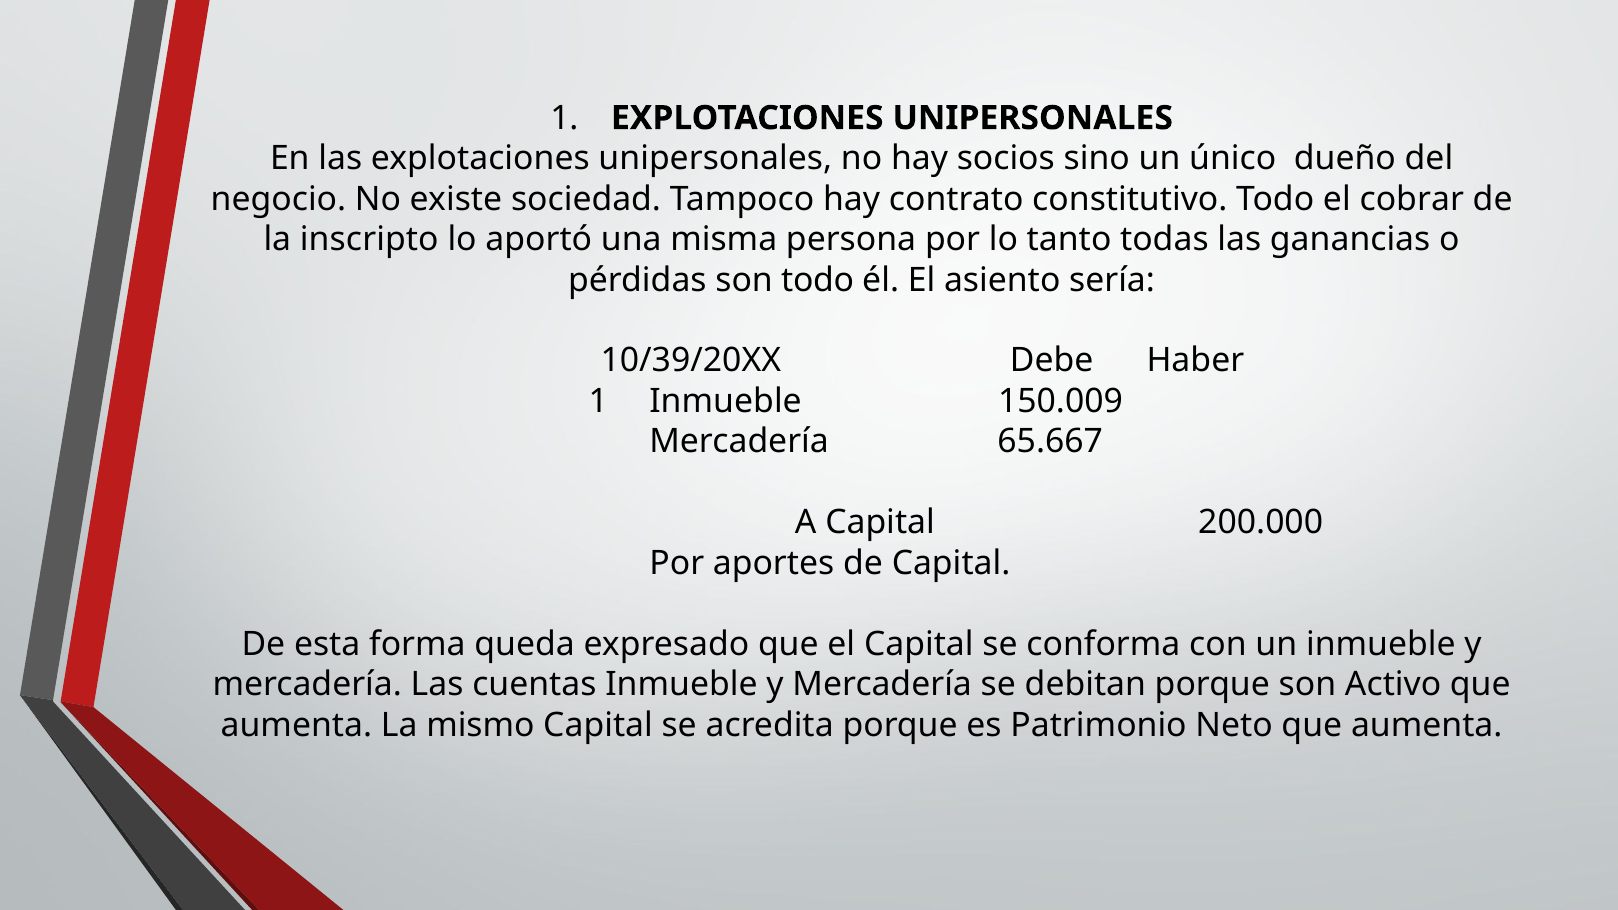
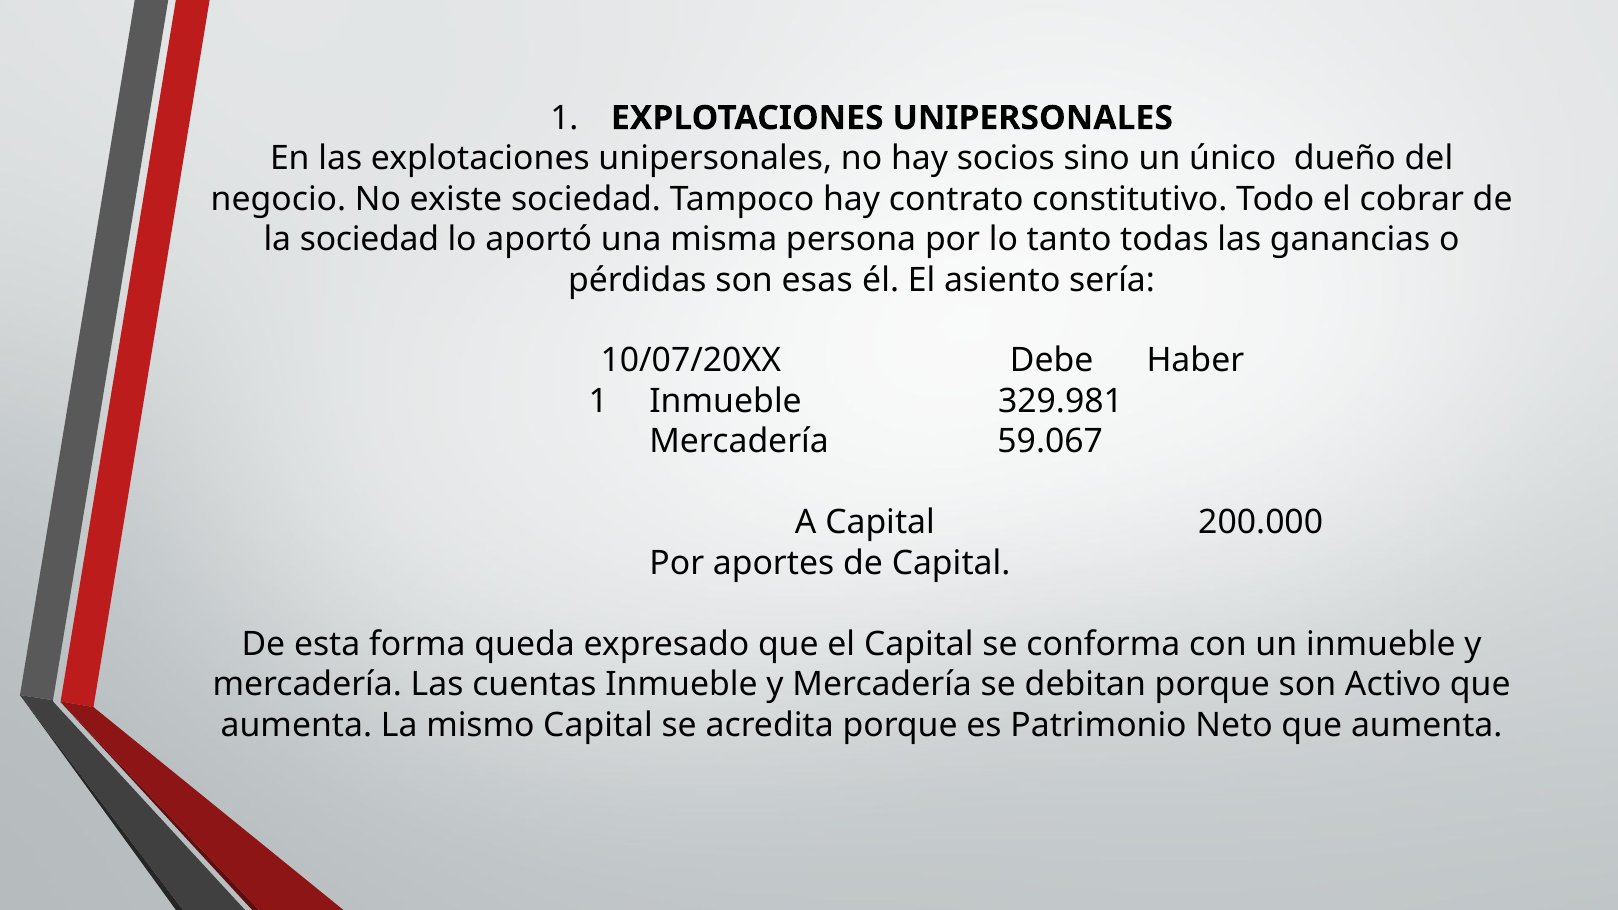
la inscripto: inscripto -> sociedad
son todo: todo -> esas
10/39/20XX: 10/39/20XX -> 10/07/20XX
150.009: 150.009 -> 329.981
65.667: 65.667 -> 59.067
